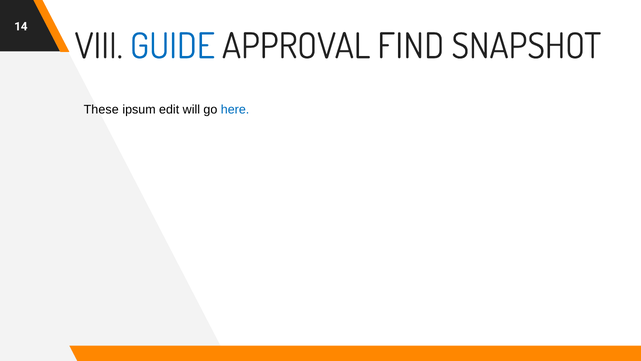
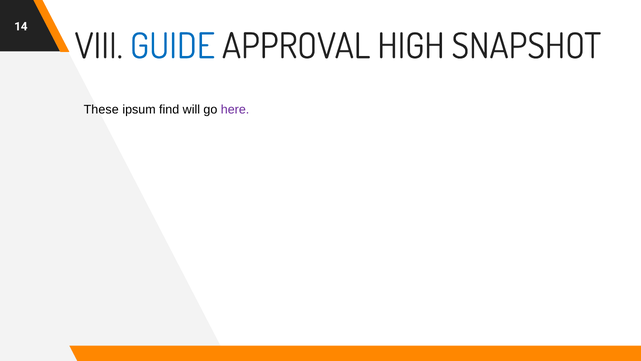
FIND: FIND -> HIGH
edit: edit -> find
here colour: blue -> purple
